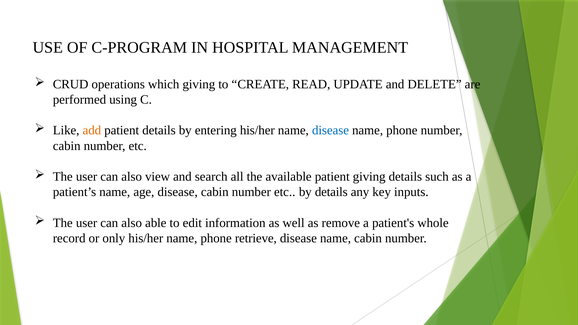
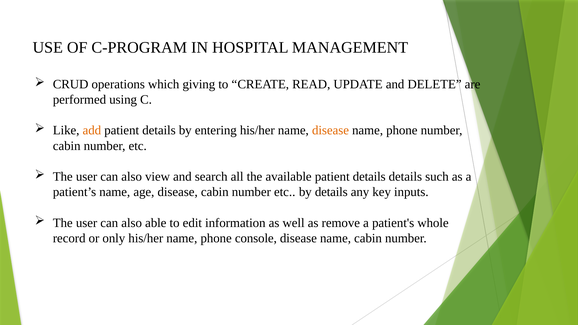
disease at (330, 130) colour: blue -> orange
available patient giving: giving -> details
retrieve: retrieve -> console
